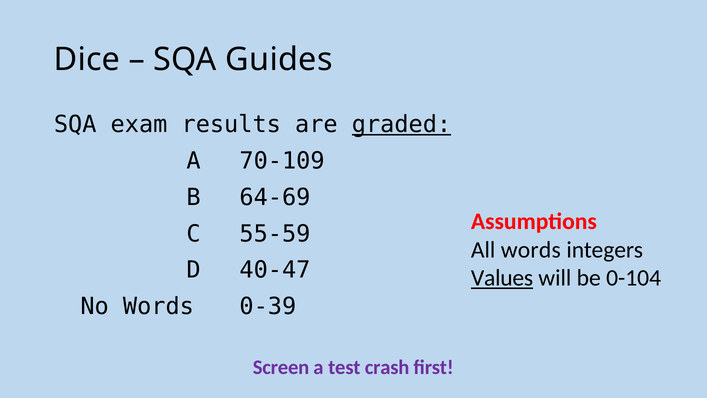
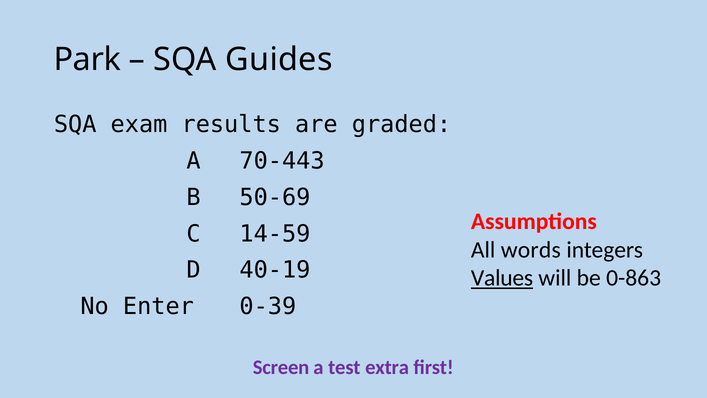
Dice: Dice -> Park
graded underline: present -> none
70-109: 70-109 -> 70-443
64-69: 64-69 -> 50-69
55-59: 55-59 -> 14-59
40-47: 40-47 -> 40-19
0-104: 0-104 -> 0-863
No Words: Words -> Enter
crash: crash -> extra
